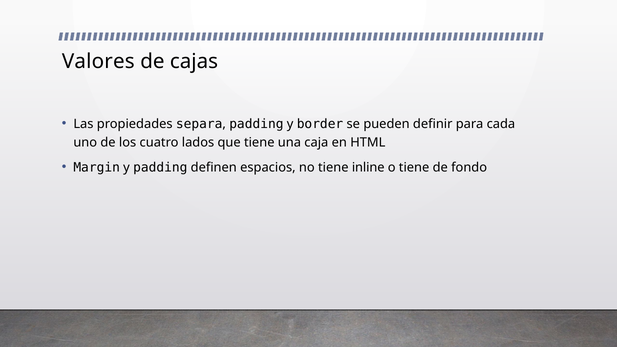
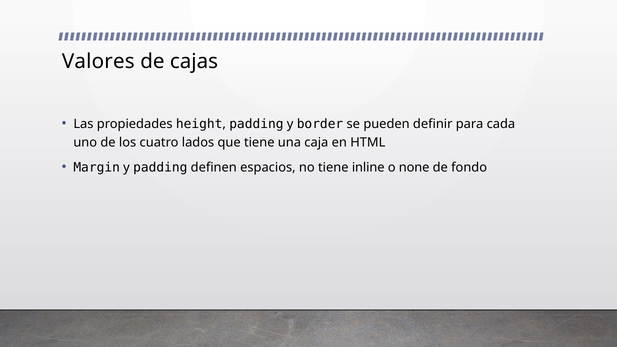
separa: separa -> height
o tiene: tiene -> none
